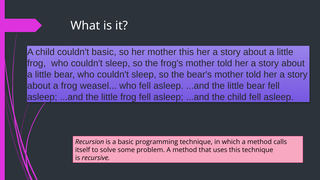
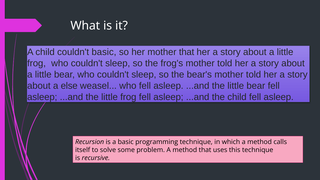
mother this: this -> that
a frog: frog -> else
